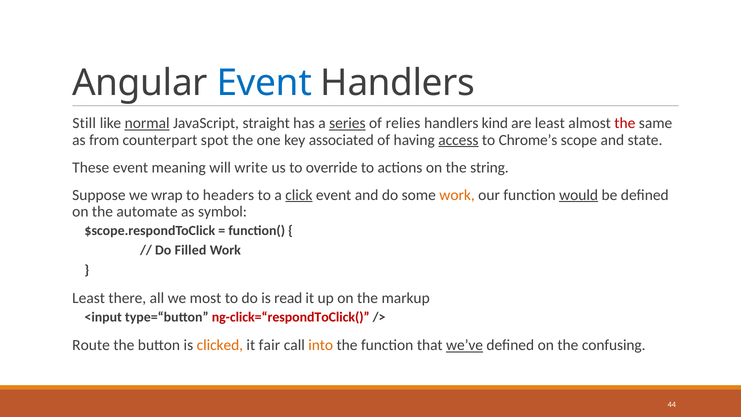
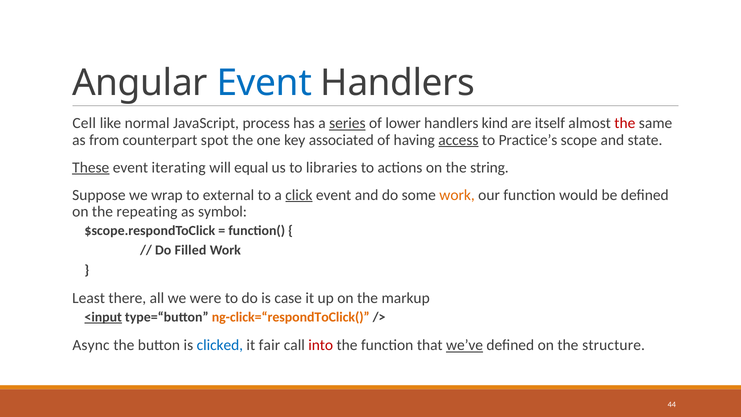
Still: Still -> Cell
normal underline: present -> none
straight: straight -> process
relies: relies -> lower
are least: least -> itself
Chrome’s: Chrome’s -> Practice’s
These underline: none -> present
meaning: meaning -> iterating
write: write -> equal
override: override -> libraries
headers: headers -> external
would underline: present -> none
automate: automate -> repeating
most: most -> were
read: read -> case
<input underline: none -> present
ng-click=“respondToClick( colour: red -> orange
Route: Route -> Async
clicked colour: orange -> blue
into colour: orange -> red
confusing: confusing -> structure
